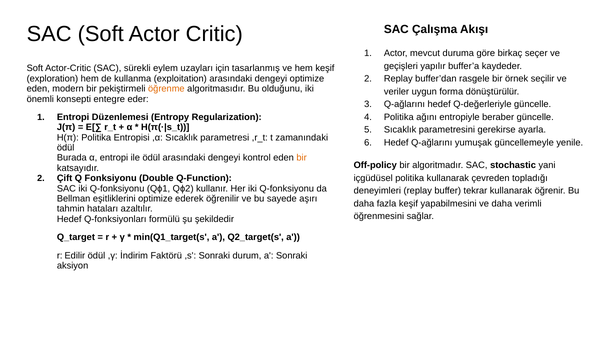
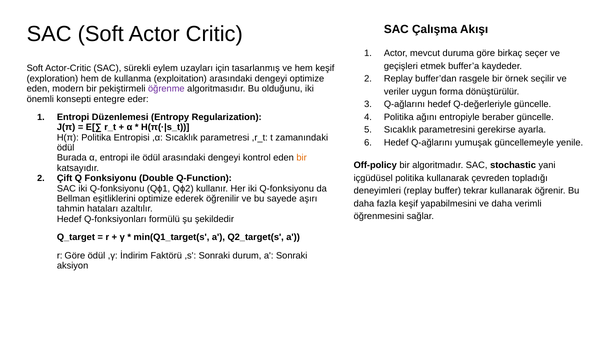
yapılır: yapılır -> etmek
öğrenme colour: orange -> purple
r Edilir: Edilir -> Göre
